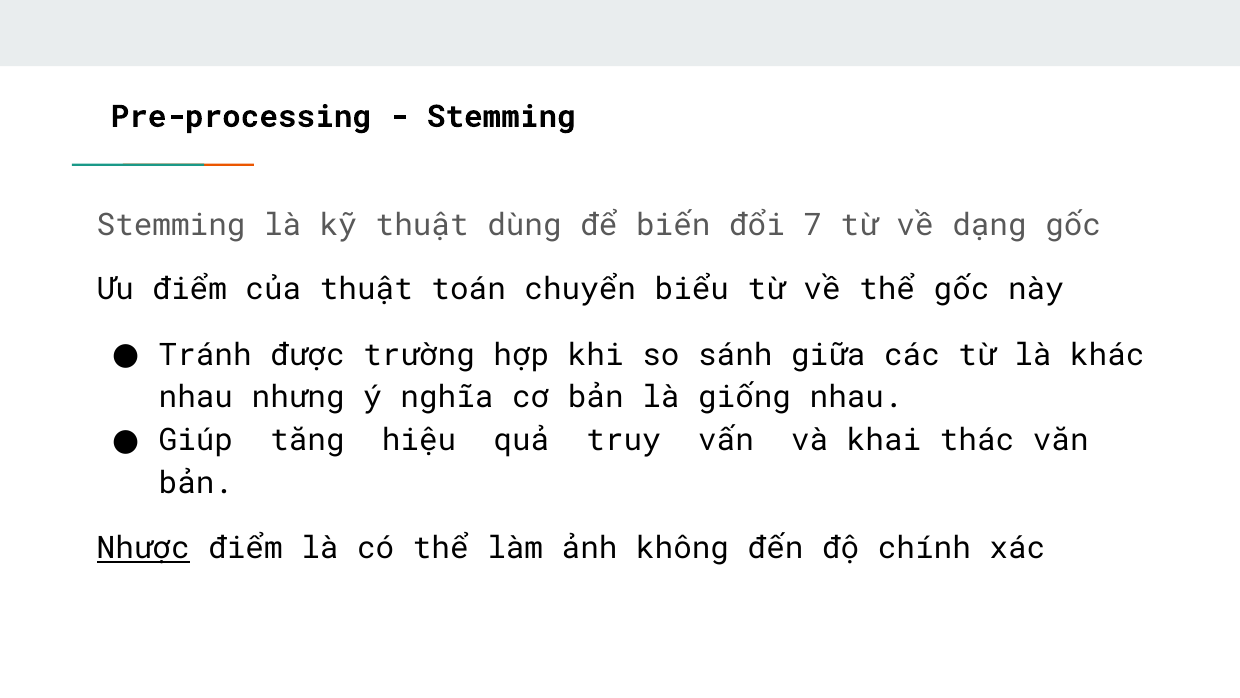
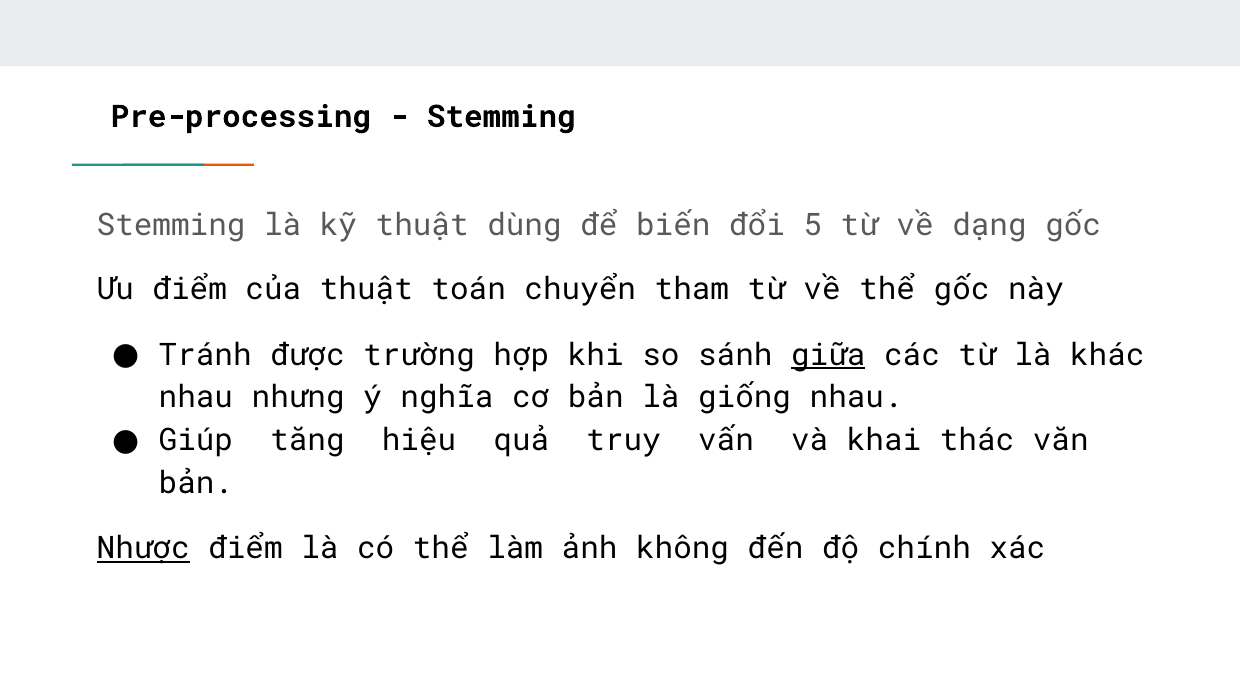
7: 7 -> 5
biểu: biểu -> tham
giữa underline: none -> present
